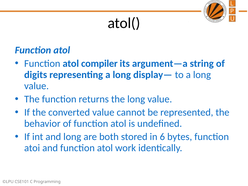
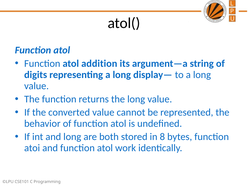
compiler: compiler -> addition
6: 6 -> 8
